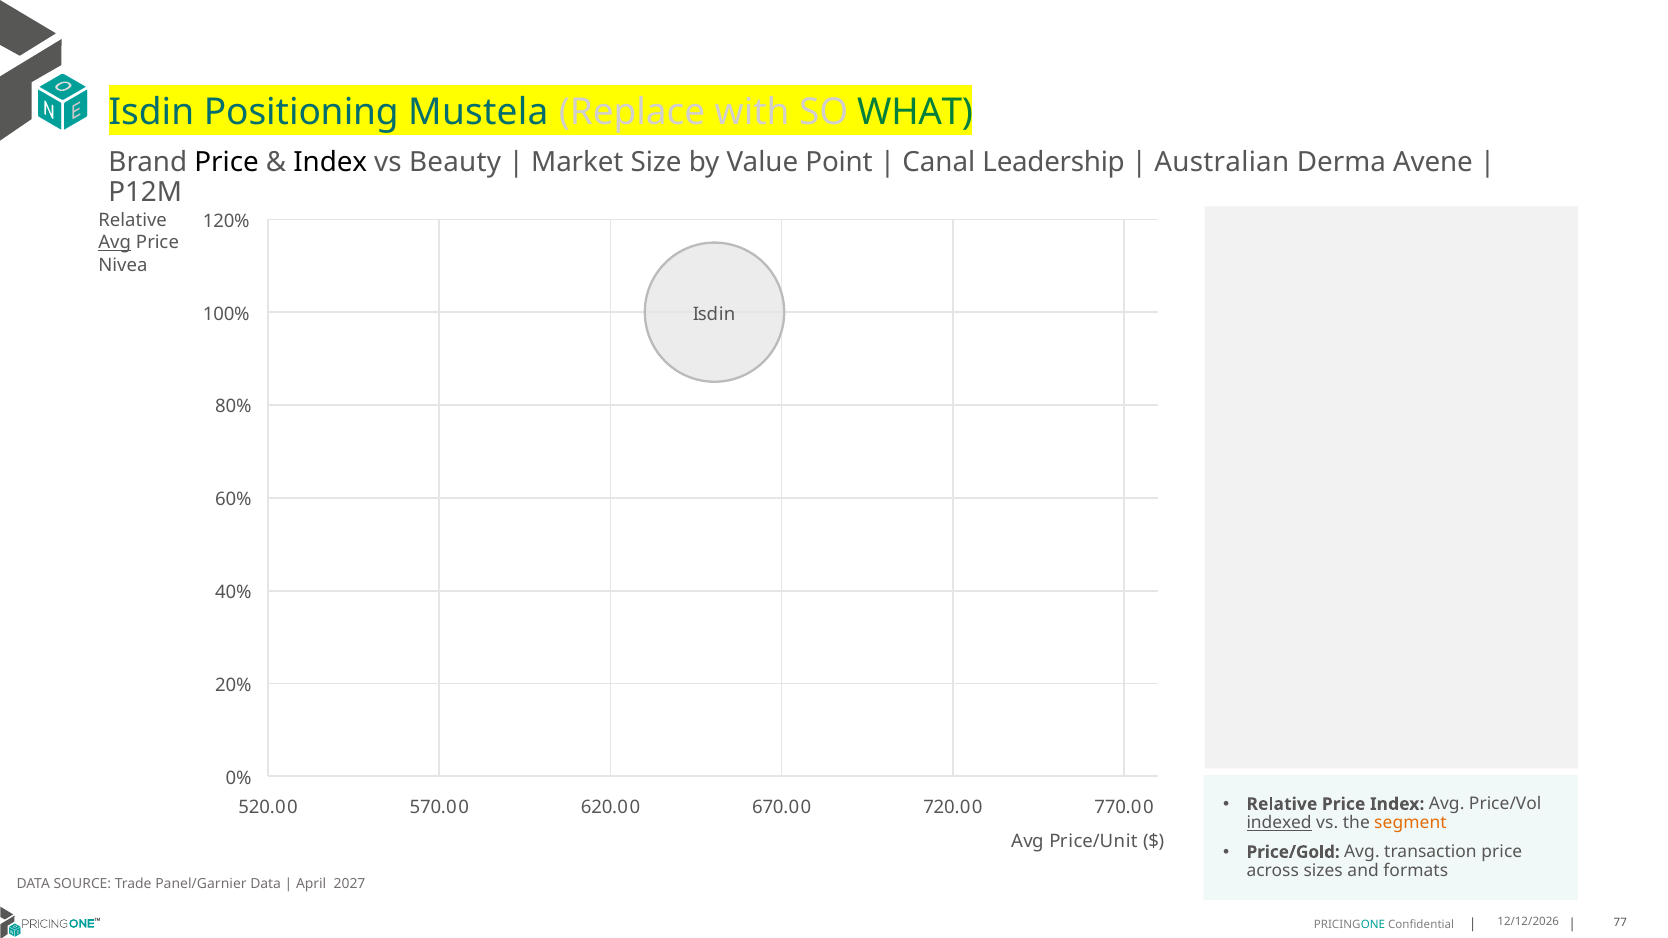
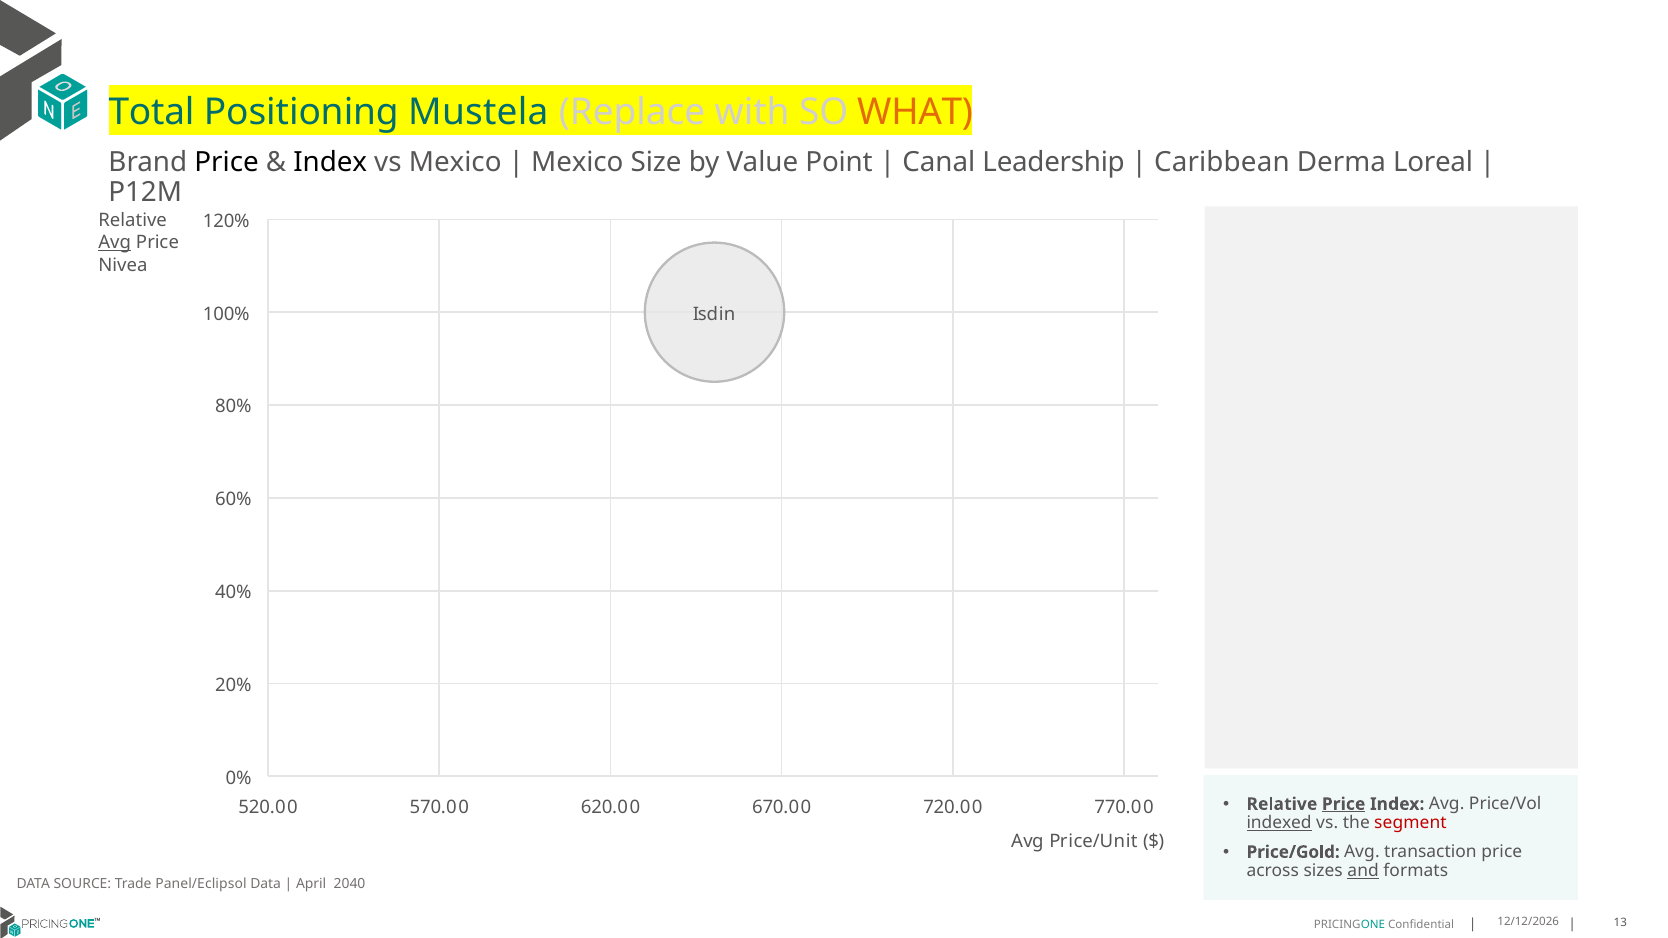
Isdin at (151, 112): Isdin -> Total
WHAT colour: green -> orange
vs Beauty: Beauty -> Mexico
Market at (577, 163): Market -> Mexico
Australian: Australian -> Caribbean
Avene: Avene -> Loreal
Price at (1344, 804) underline: none -> present
segment colour: orange -> red
and underline: none -> present
Panel/Garnier: Panel/Garnier -> Panel/Eclipsol
2027: 2027 -> 2040
77: 77 -> 13
